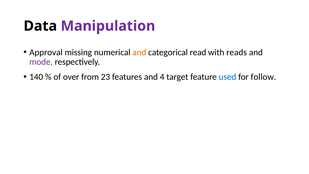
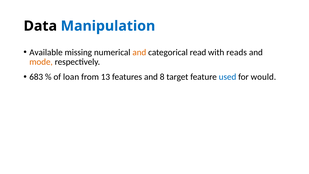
Manipulation colour: purple -> blue
Approval: Approval -> Available
mode colour: purple -> orange
140: 140 -> 683
over: over -> loan
23: 23 -> 13
4: 4 -> 8
follow: follow -> would
